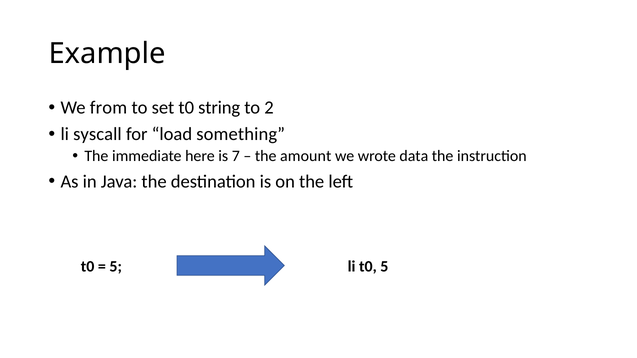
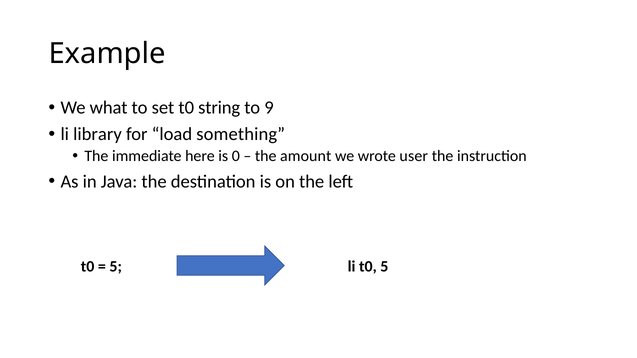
from: from -> what
2: 2 -> 9
syscall: syscall -> library
7: 7 -> 0
data: data -> user
